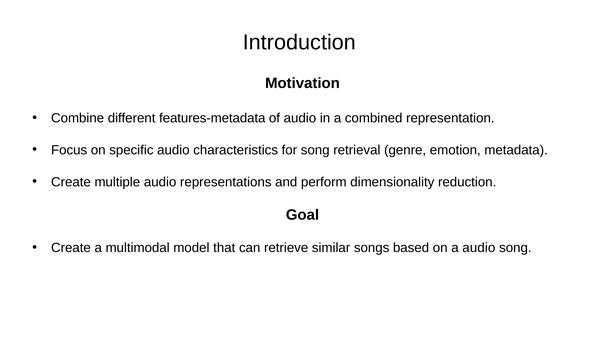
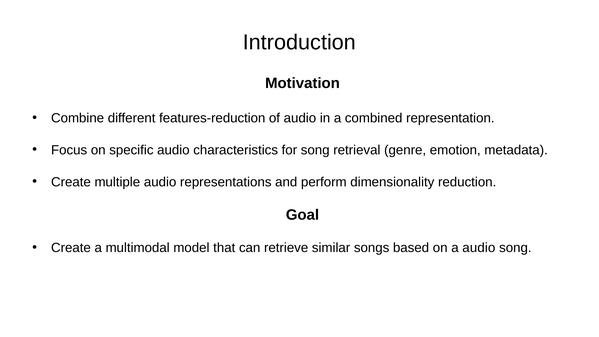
features-metadata: features-metadata -> features-reduction
